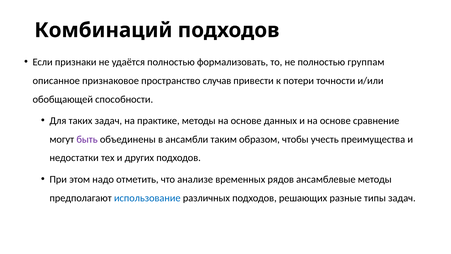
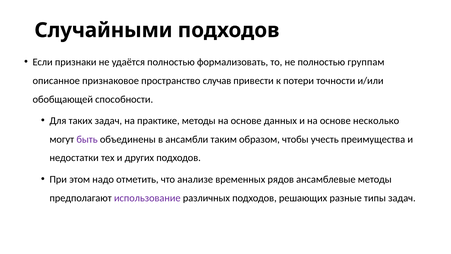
Комбинаций: Комбинаций -> Случайными
сравнение: сравнение -> несколько
использование colour: blue -> purple
